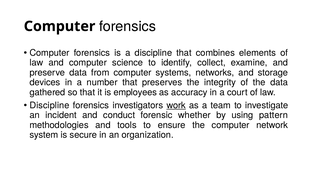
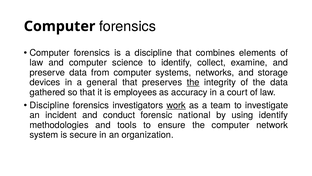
number: number -> general
the at (193, 82) underline: none -> present
whether: whether -> national
using pattern: pattern -> identify
